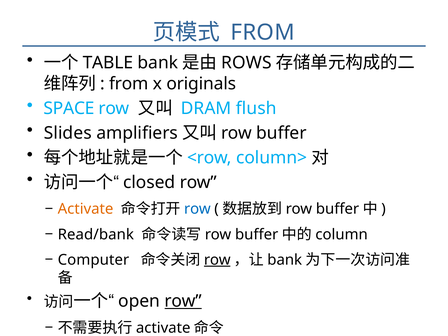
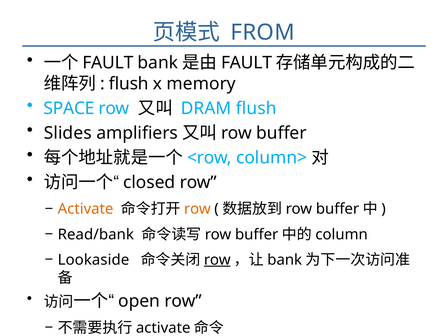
TABLE at (108, 63): TABLE -> FAULT
ROWS at (246, 63): ROWS -> FAULT
from at (129, 84): from -> flush
originals: originals -> memory
row at (197, 209) colour: blue -> orange
Computer: Computer -> Lookaside
row at (183, 301) underline: present -> none
